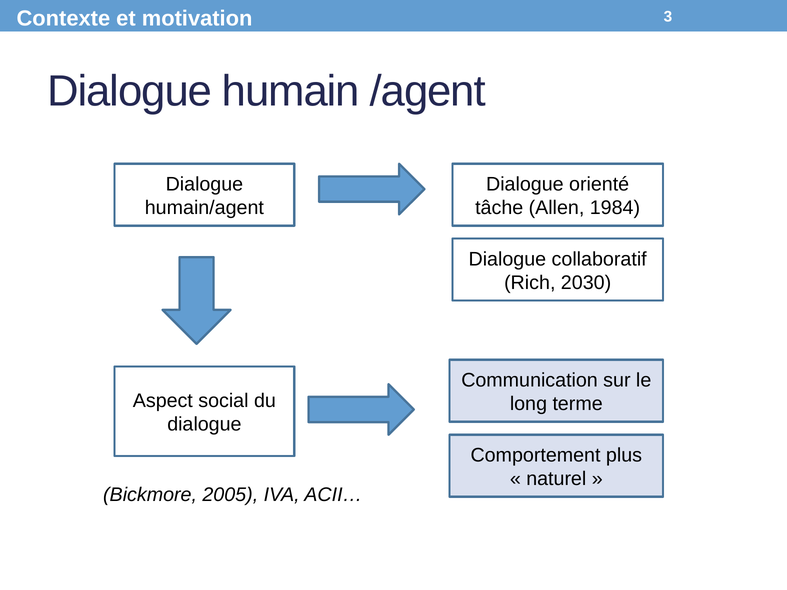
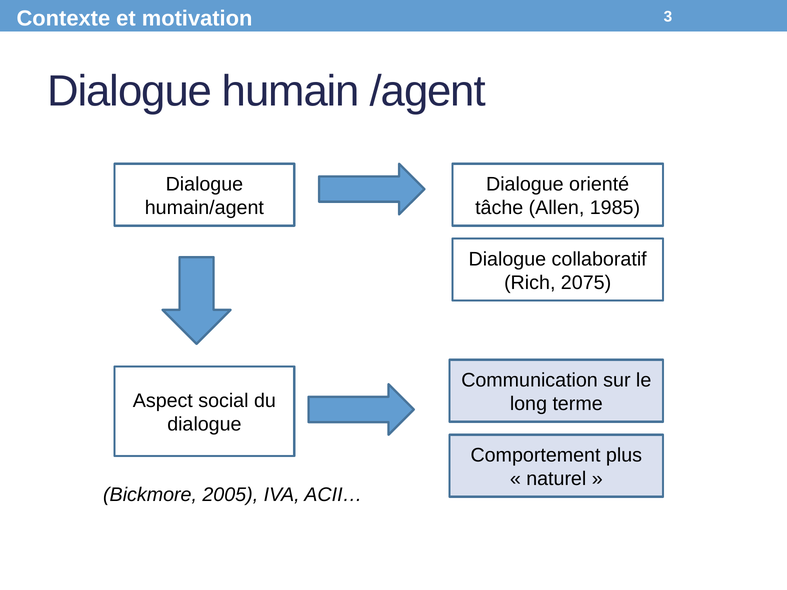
1984: 1984 -> 1985
2030: 2030 -> 2075
